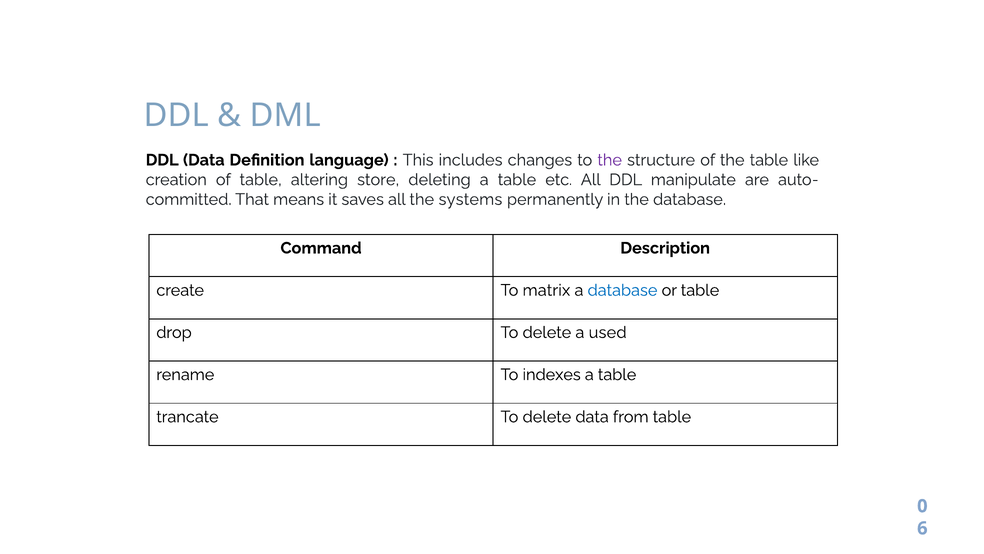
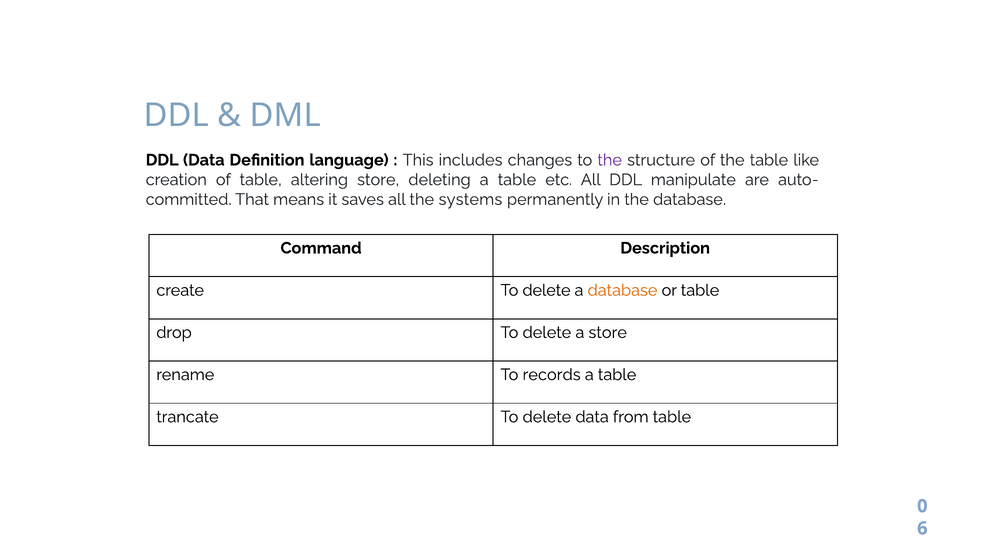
create To matrix: matrix -> delete
database at (622, 290) colour: blue -> orange
a used: used -> store
indexes: indexes -> records
